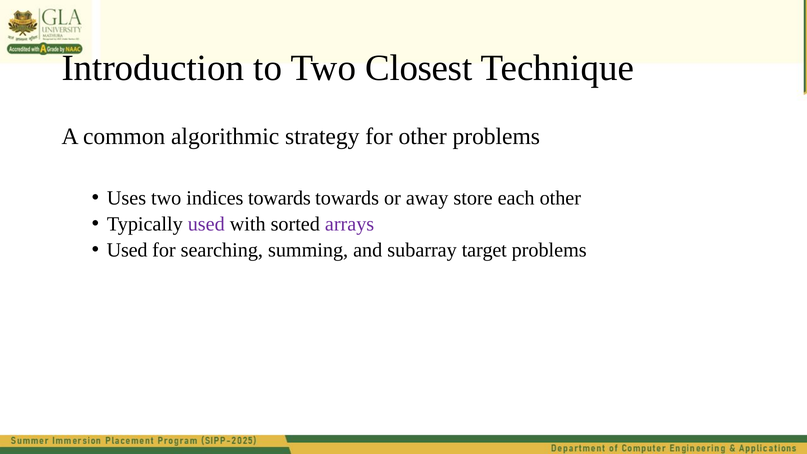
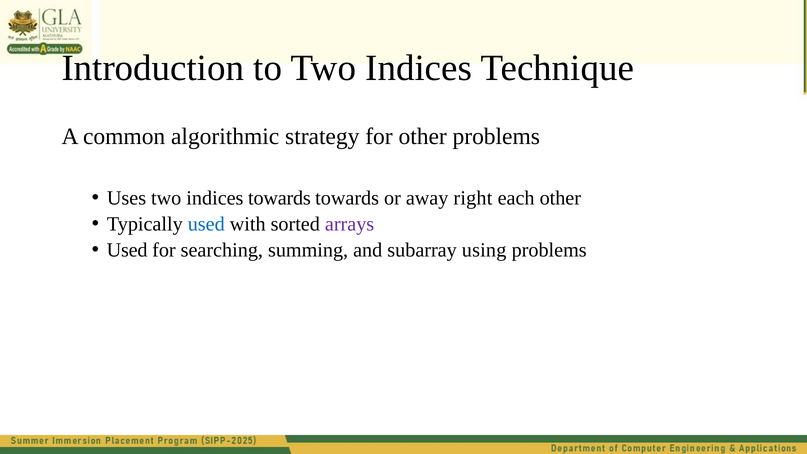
to Two Closest: Closest -> Indices
store: store -> right
used at (206, 224) colour: purple -> blue
target: target -> using
